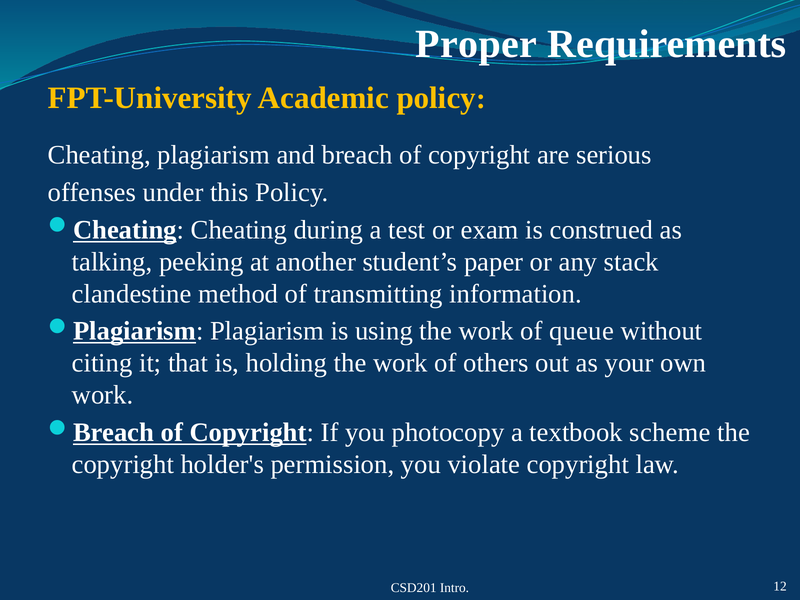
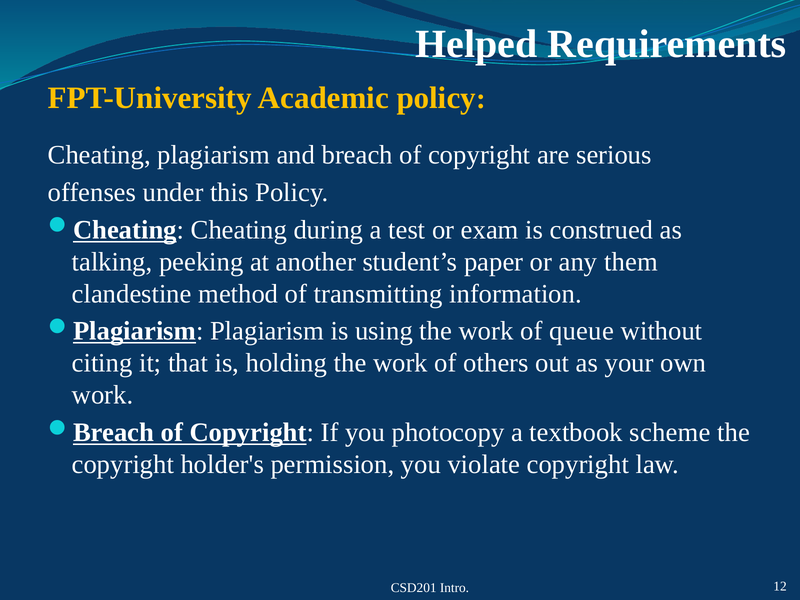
Proper: Proper -> Helped
stack: stack -> them
